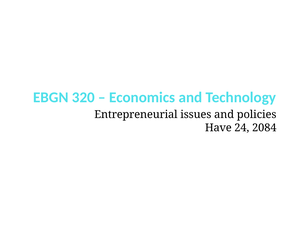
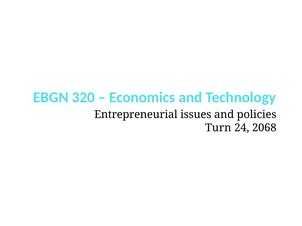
Have: Have -> Turn
2084: 2084 -> 2068
